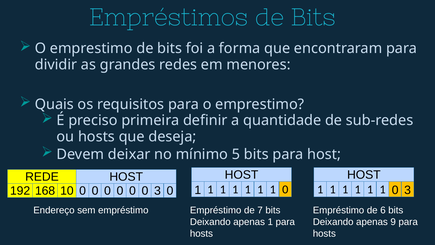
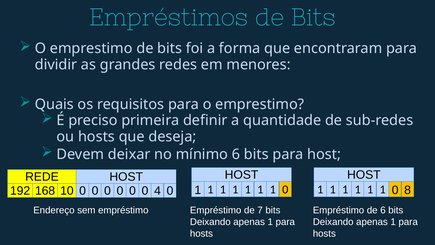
mínimo 5: 5 -> 6
1 0 3: 3 -> 8
0 0 3: 3 -> 4
9 at (393, 222): 9 -> 1
